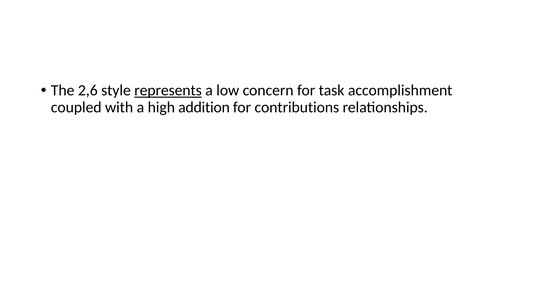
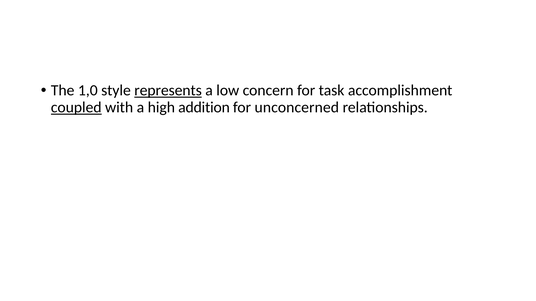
2,6: 2,6 -> 1,0
coupled underline: none -> present
contributions: contributions -> unconcerned
